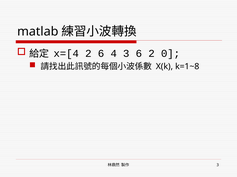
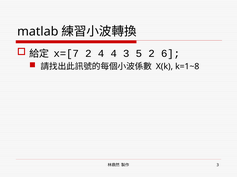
x=[4: x=[4 -> x=[7
2 6: 6 -> 4
3 6: 6 -> 5
0: 0 -> 6
